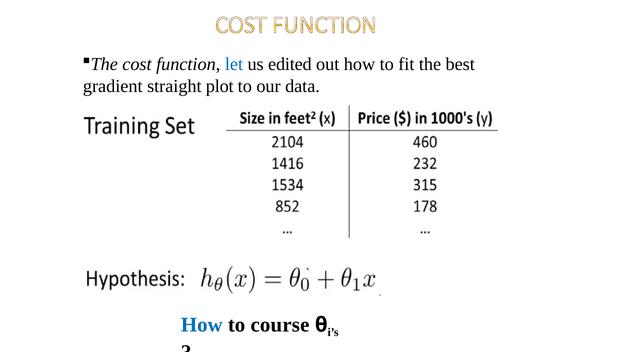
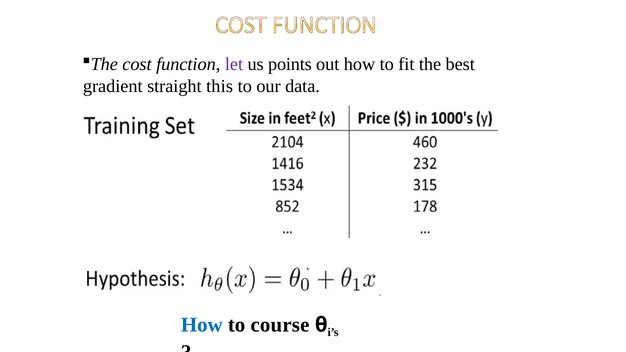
let colour: blue -> purple
edited: edited -> points
plot: plot -> this
